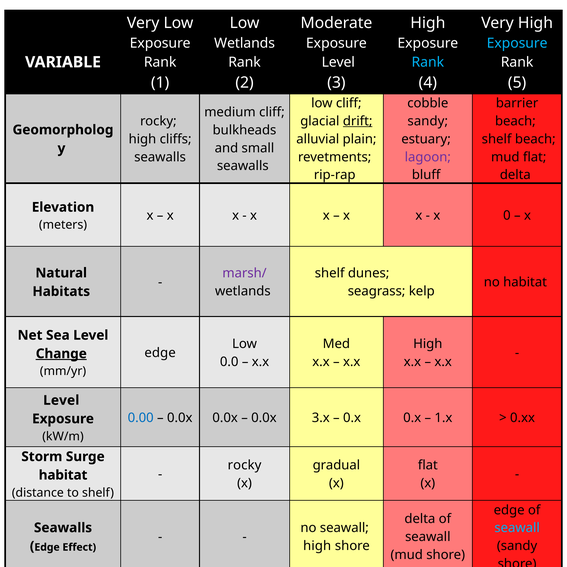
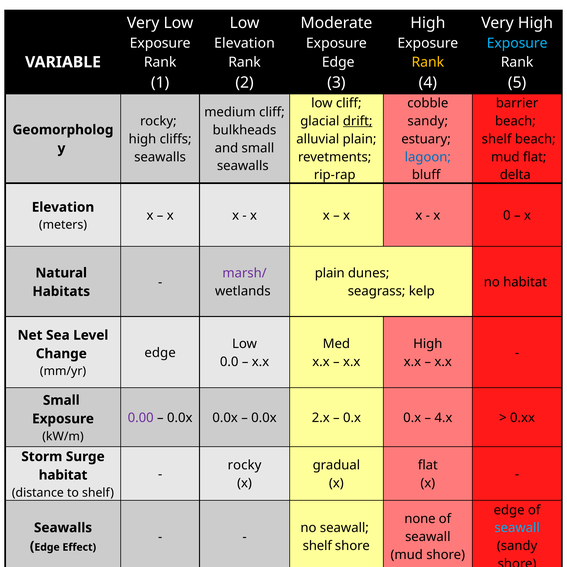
Wetlands at (245, 43): Wetlands -> Elevation
Level at (338, 62): Level -> Edge
Rank at (428, 62) colour: light blue -> yellow
lagoon colour: purple -> blue
shelf at (330, 273): shelf -> plain
Change underline: present -> none
Level at (61, 400): Level -> Small
0.00 colour: blue -> purple
3.x: 3.x -> 2.x
1.x: 1.x -> 4.x
delta at (420, 519): delta -> none
high at (317, 546): high -> shelf
